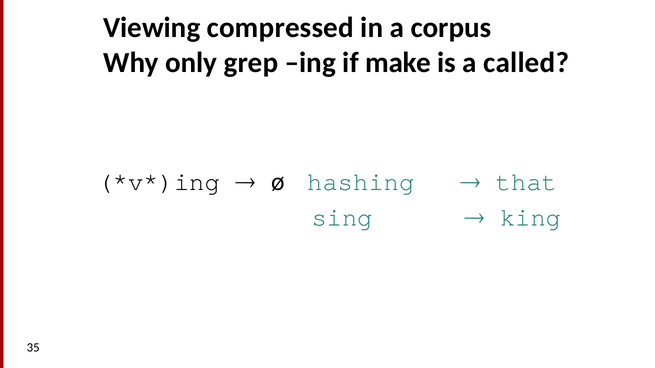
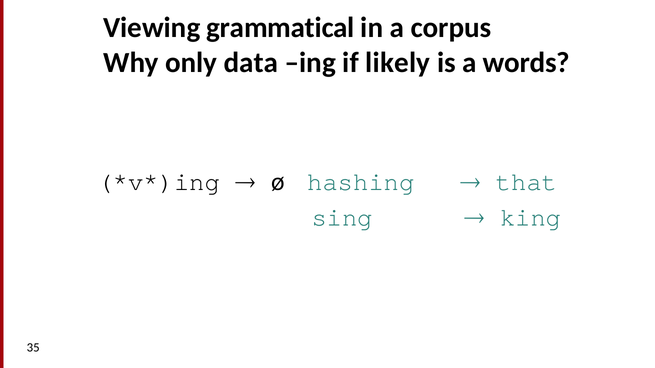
compressed: compressed -> grammatical
grep: grep -> data
make: make -> likely
called: called -> words
